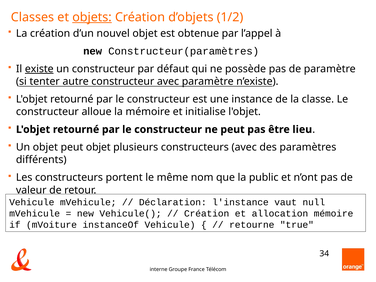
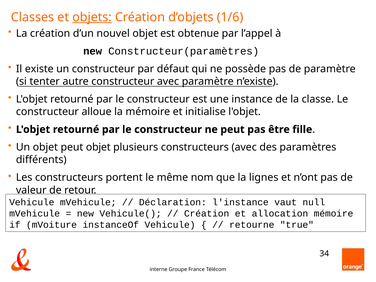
1/2: 1/2 -> 1/6
existe underline: present -> none
lieu: lieu -> fille
public: public -> lignes
